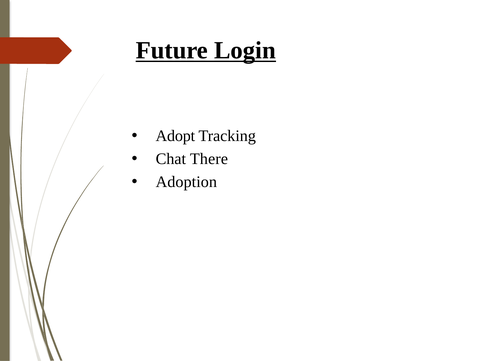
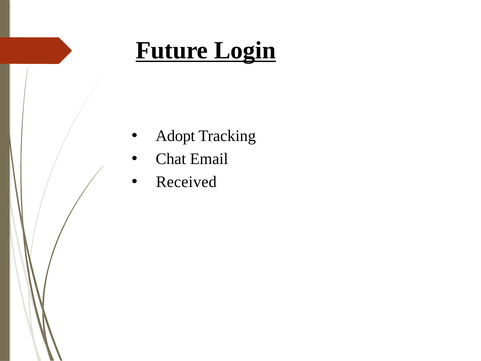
There: There -> Email
Adoption: Adoption -> Received
